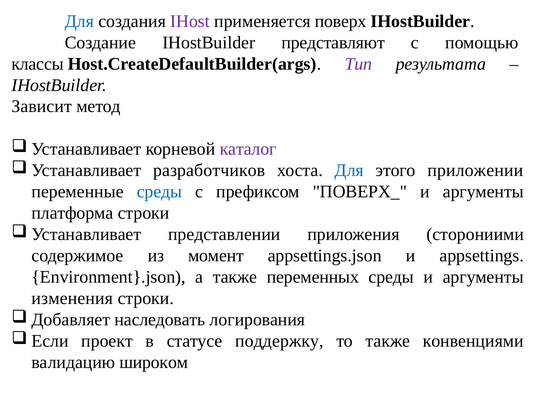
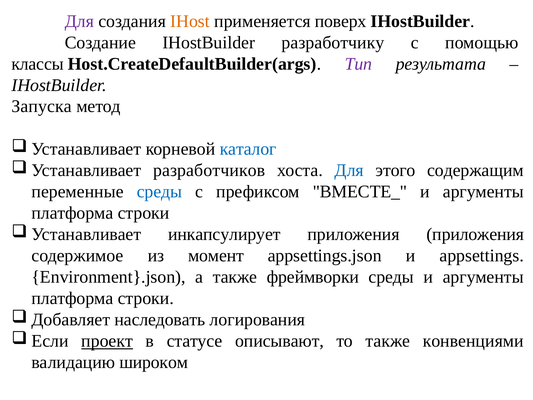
Для at (79, 21) colour: blue -> purple
IHost colour: purple -> orange
представляют: представляют -> разработчику
Зависит: Зависит -> Запуска
каталог colour: purple -> blue
приложении: приложении -> содержащим
ПОВЕРХ_: ПОВЕРХ_ -> ВМЕСТЕ_
представлении: представлении -> инкапсулирует
приложения сторониими: сторониими -> приложения
переменных: переменных -> фреймворки
изменения at (72, 298): изменения -> платформа
проект underline: none -> present
поддержку: поддержку -> описывают
